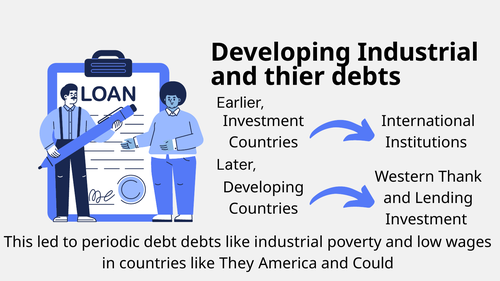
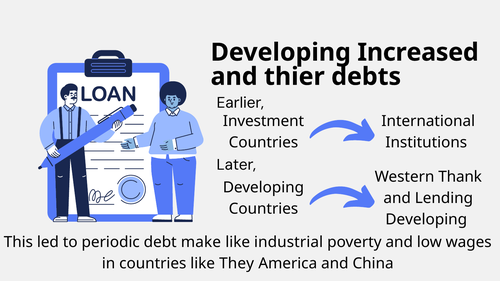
Developing Industrial: Industrial -> Increased
Investment at (426, 220): Investment -> Developing
debt debts: debts -> make
Could: Could -> China
